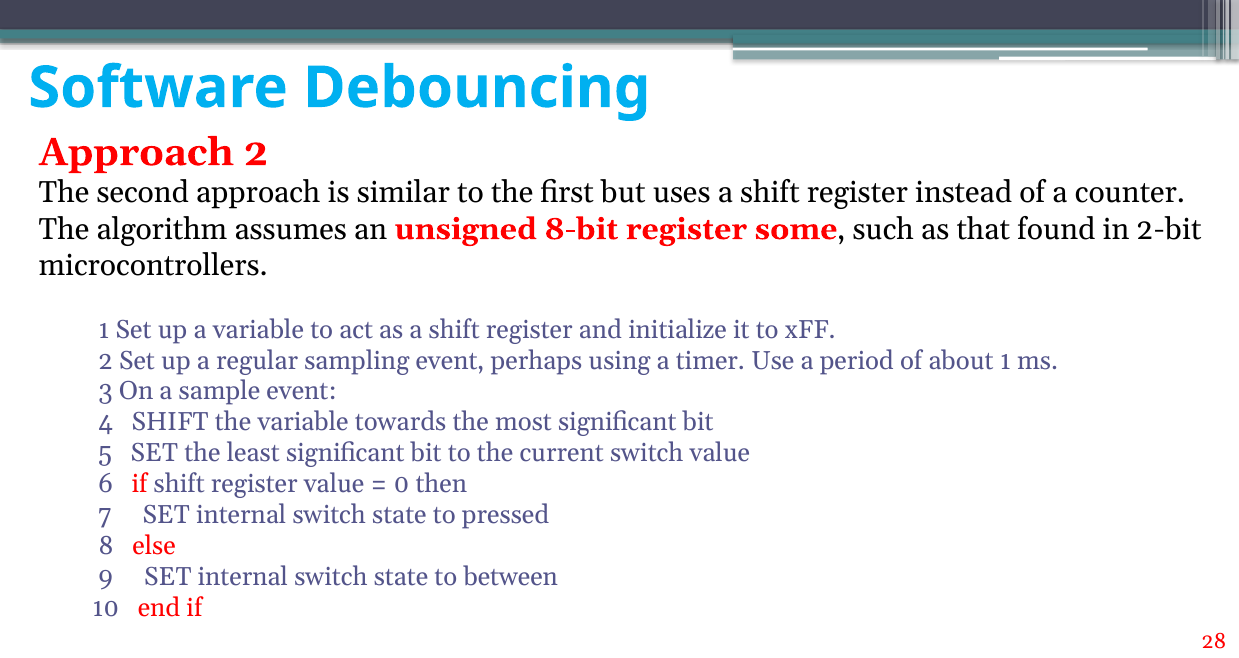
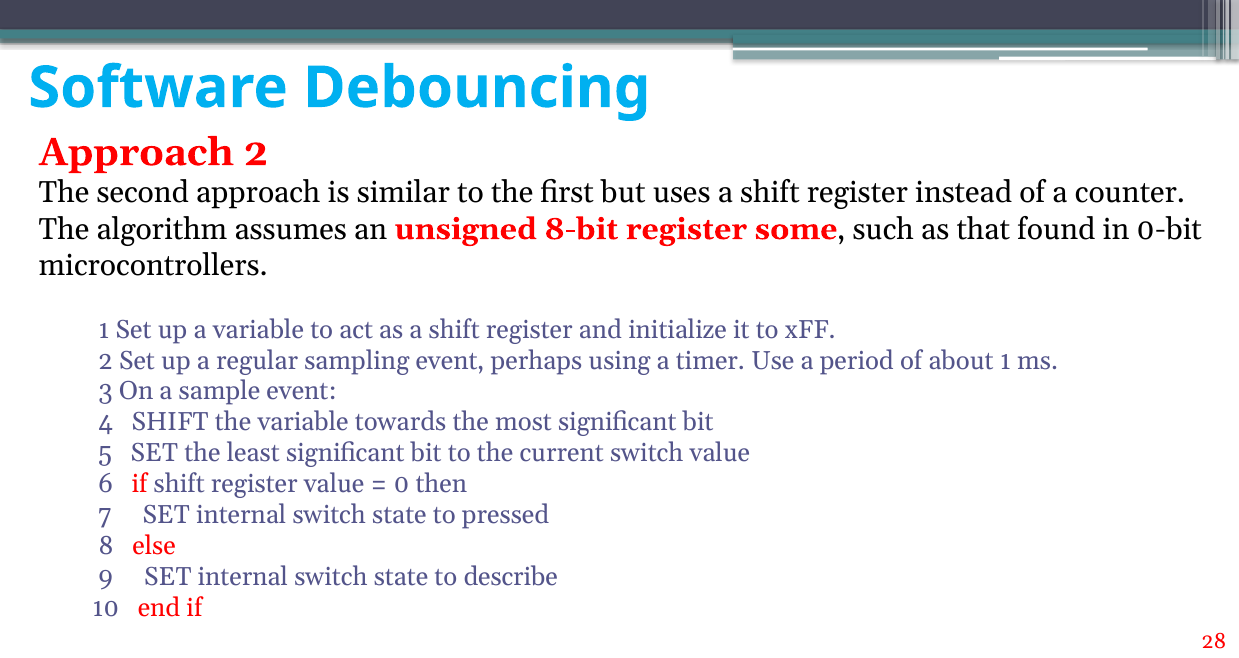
2-bit: 2-bit -> 0-bit
between: between -> describe
